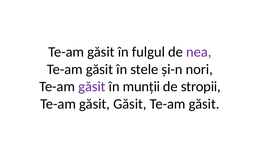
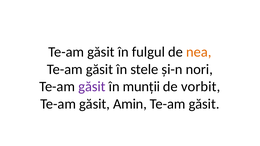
nea colour: purple -> orange
stropii: stropii -> vorbit
găsit Găsit: Găsit -> Amin
